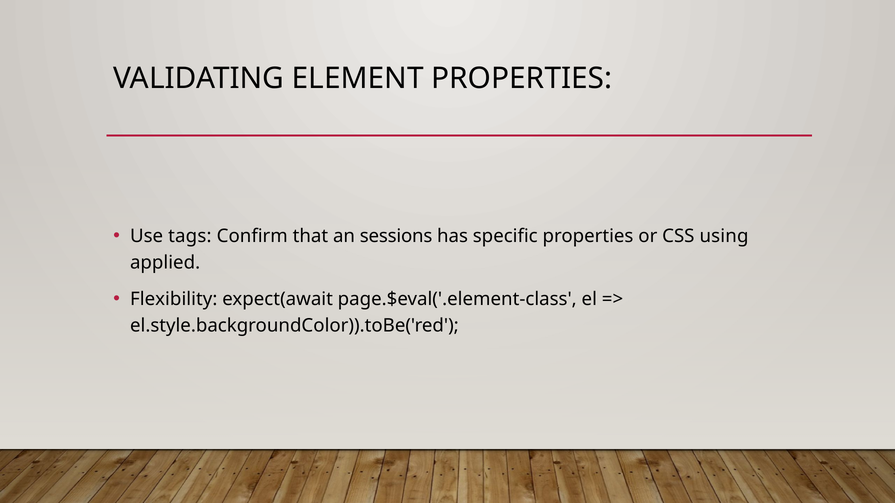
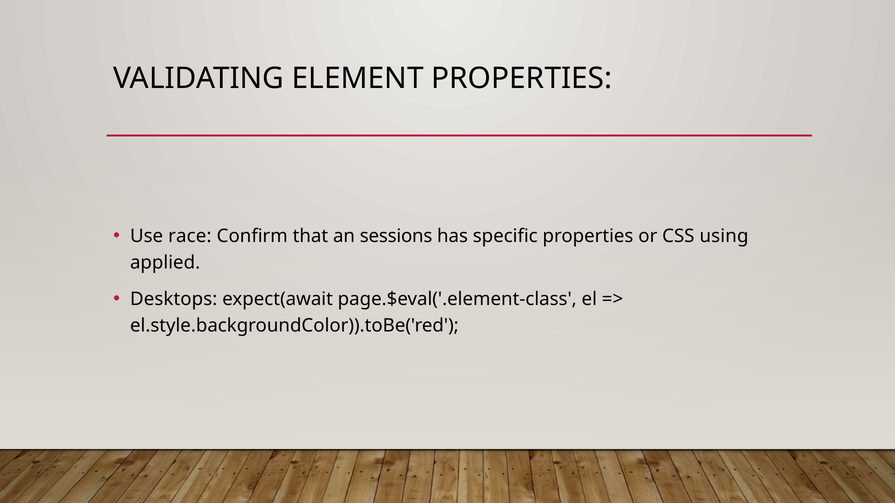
tags: tags -> race
Flexibility: Flexibility -> Desktops
